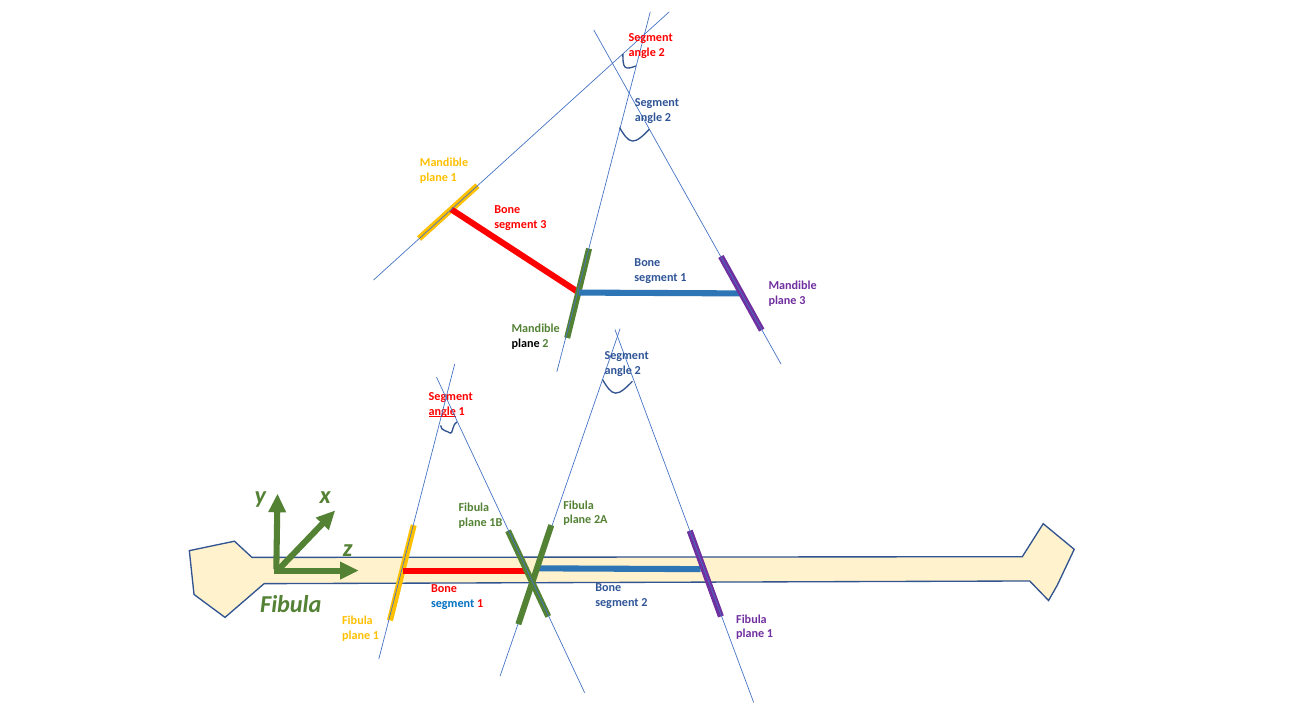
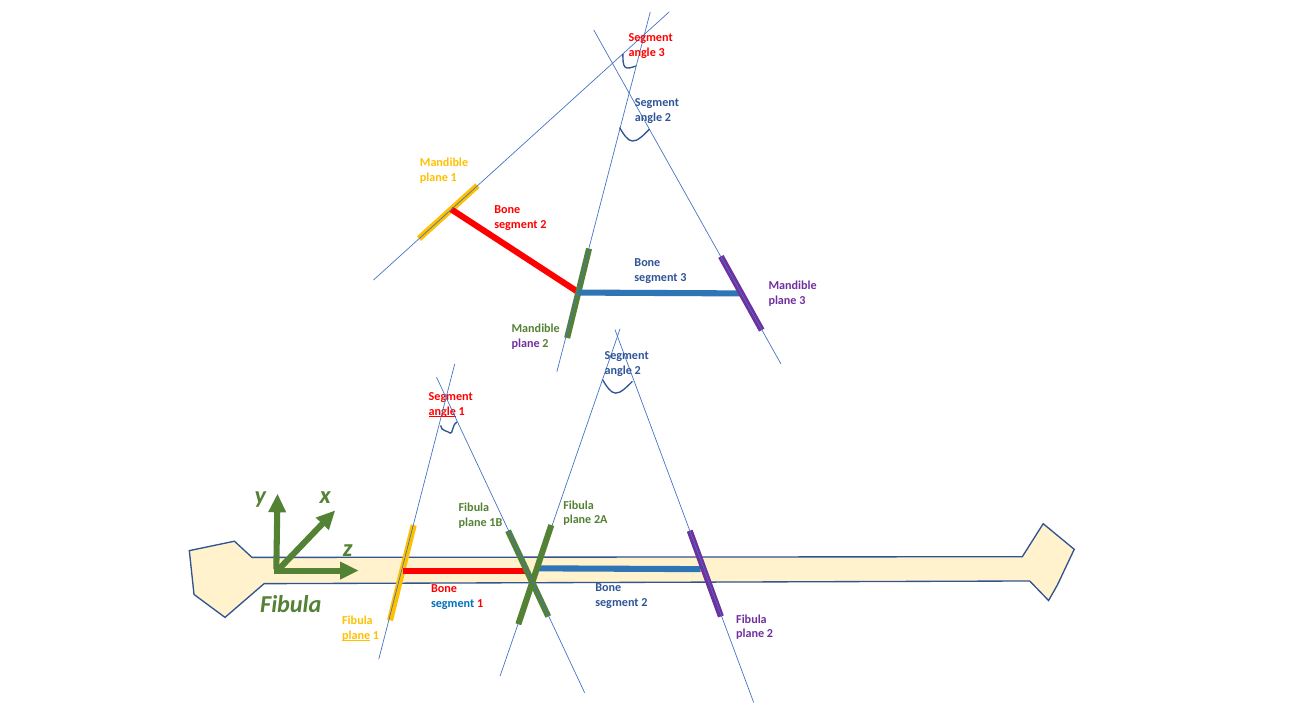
2 at (662, 52): 2 -> 3
3 at (543, 224): 3 -> 2
1 at (683, 277): 1 -> 3
plane at (526, 343) colour: black -> purple
1 at (770, 634): 1 -> 2
plane at (356, 635) underline: none -> present
